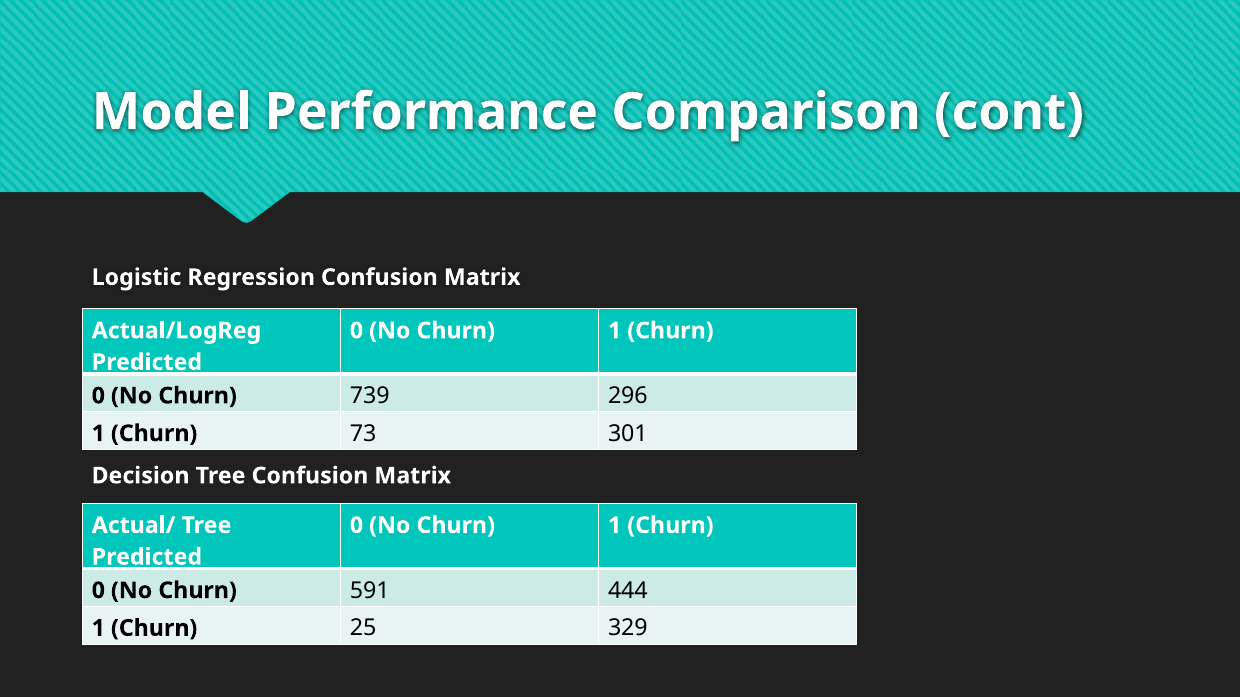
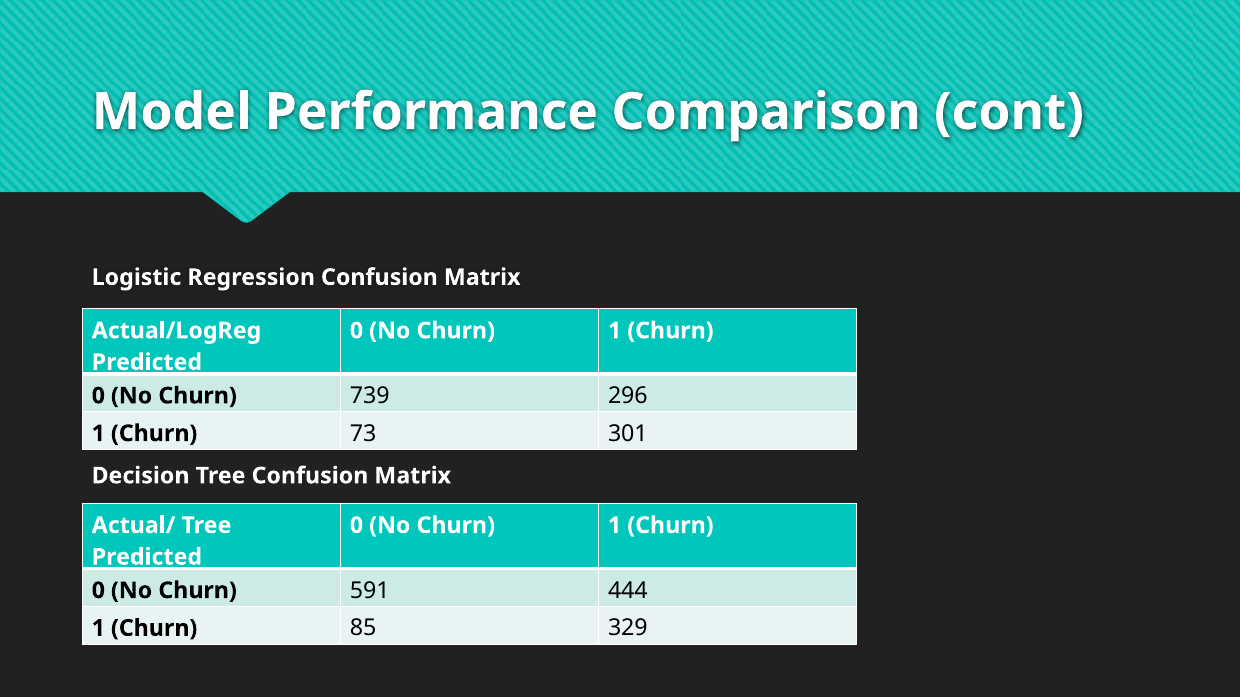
25: 25 -> 85
